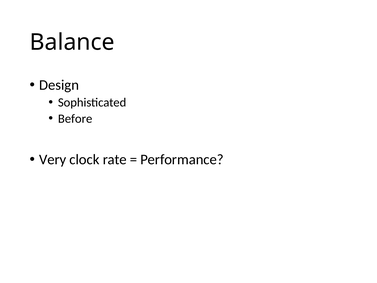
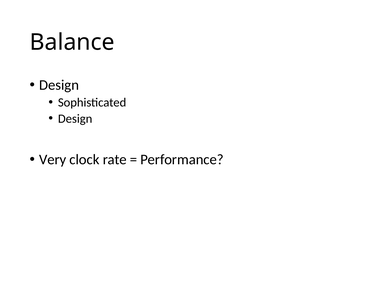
Before at (75, 118): Before -> Design
